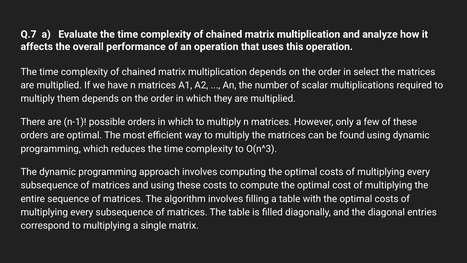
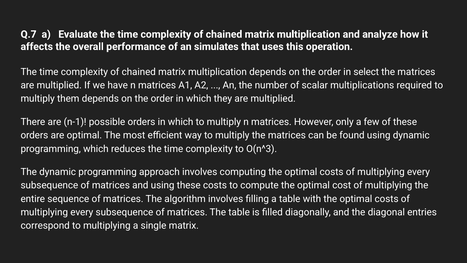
an operation: operation -> simulates
